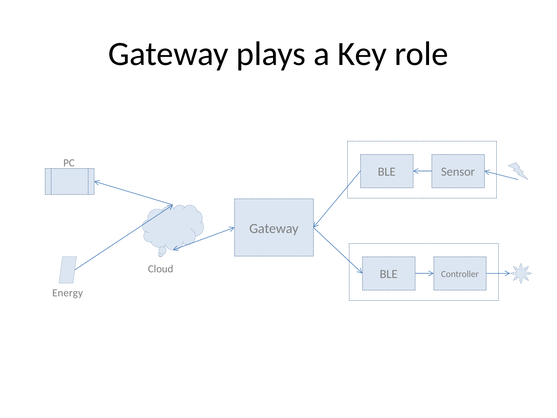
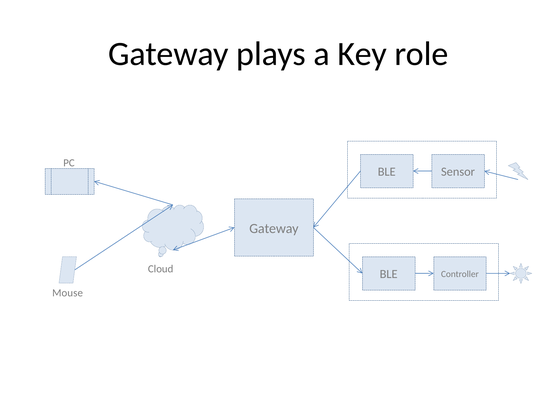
Energy: Energy -> Mouse
